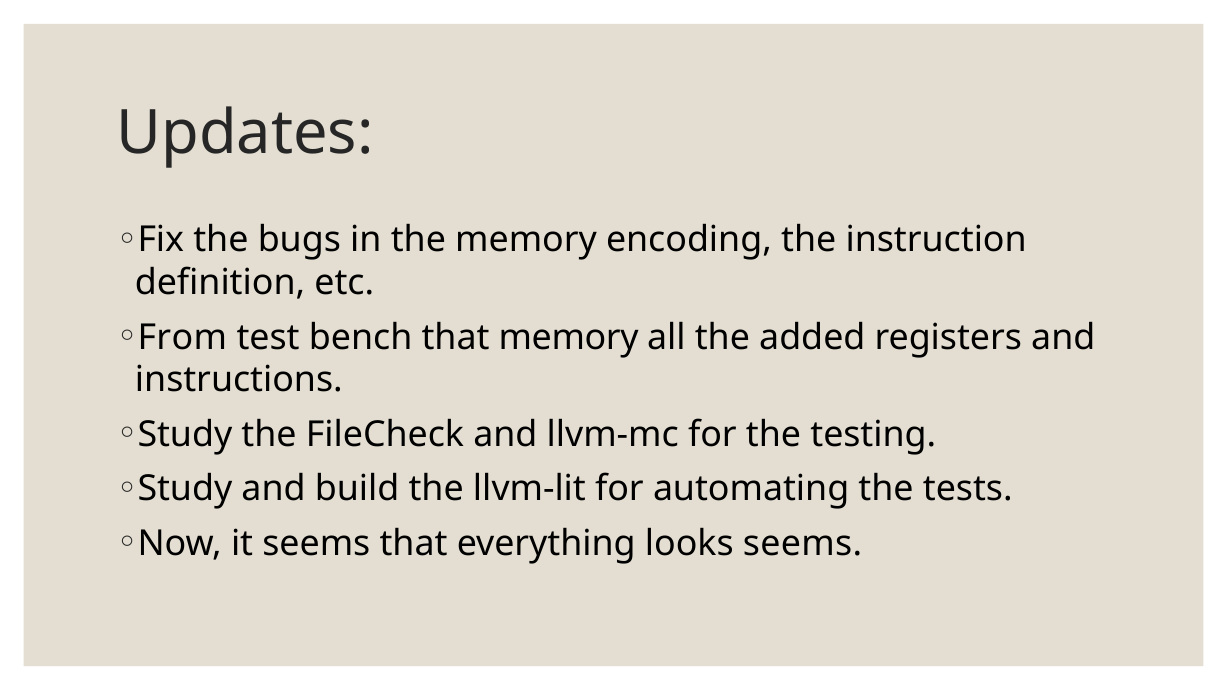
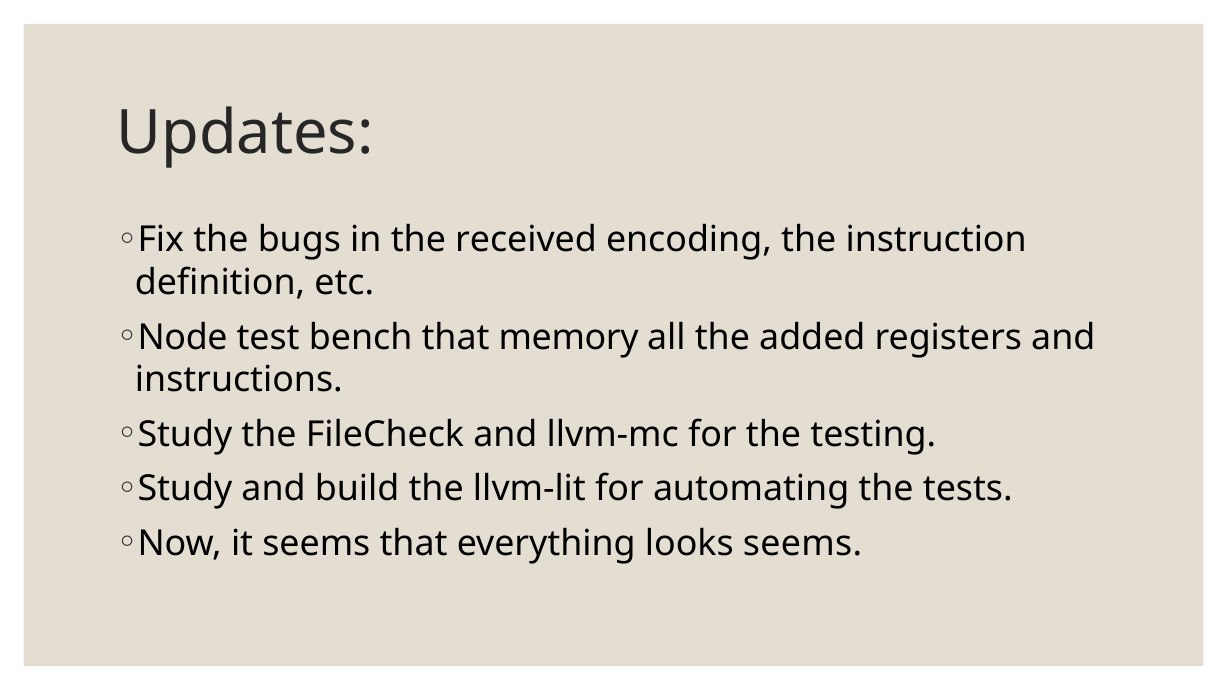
the memory: memory -> received
From: From -> Node
